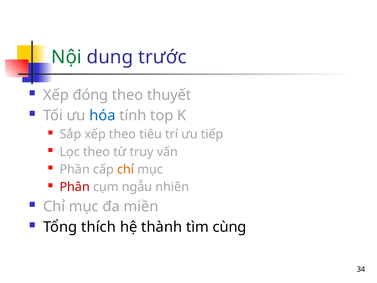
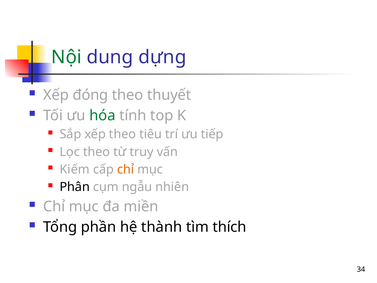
trước: trước -> dựng
hóa colour: blue -> green
Phần: Phần -> Kiếm
Phân colour: red -> black
thích: thích -> phần
cùng: cùng -> thích
